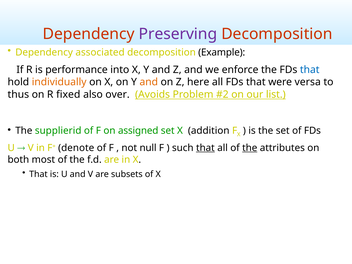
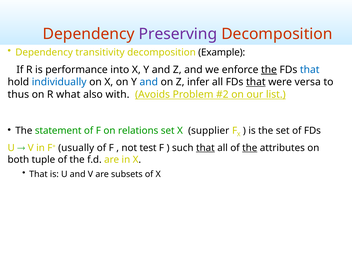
associated: associated -> transitivity
the at (269, 70) underline: none -> present
individually colour: orange -> blue
and at (149, 82) colour: orange -> blue
here: here -> infer
that at (256, 82) underline: none -> present
fixed: fixed -> what
over: over -> with
supplierid: supplierid -> statement
assigned: assigned -> relations
addition: addition -> supplier
denote: denote -> usually
null: null -> test
most: most -> tuple
